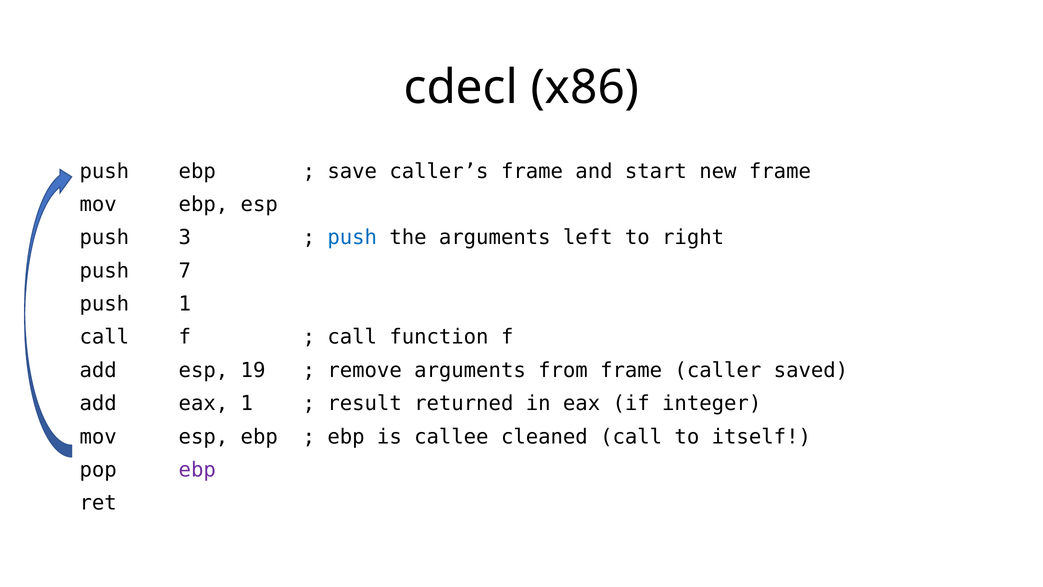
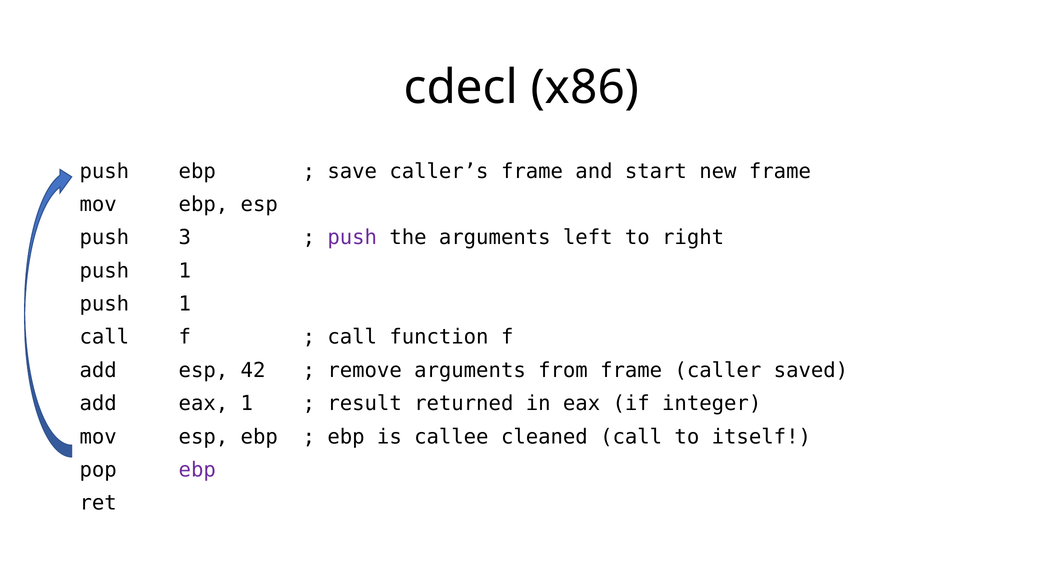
push at (352, 237) colour: blue -> purple
7 at (185, 271): 7 -> 1
19: 19 -> 42
